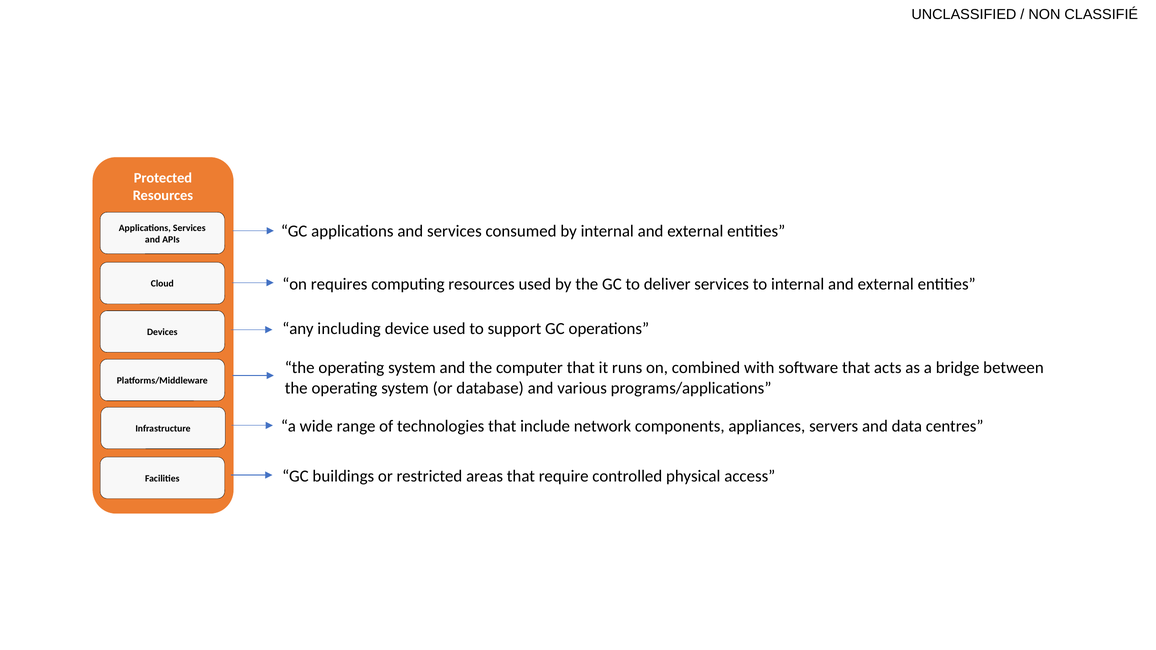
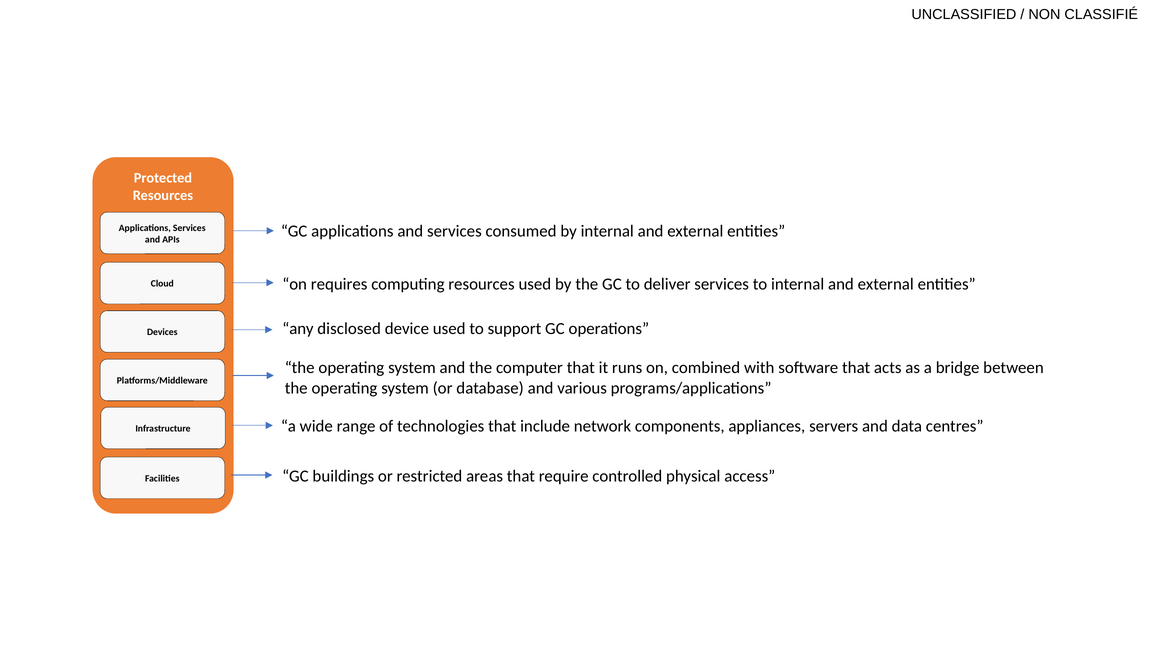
including: including -> disclosed
